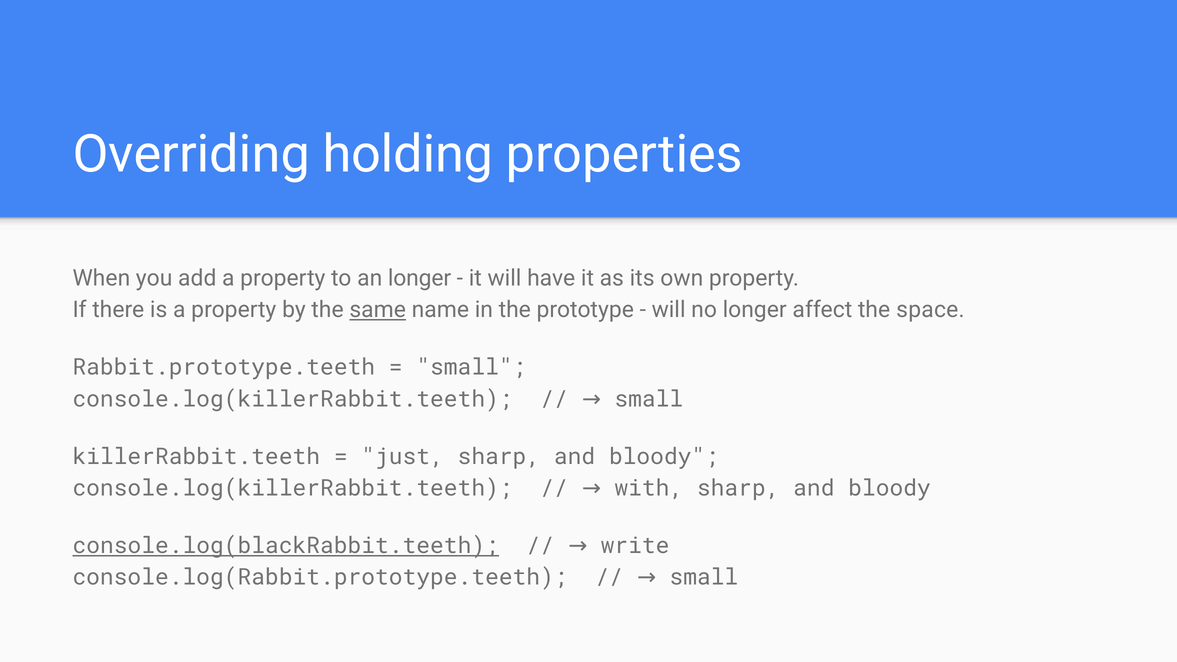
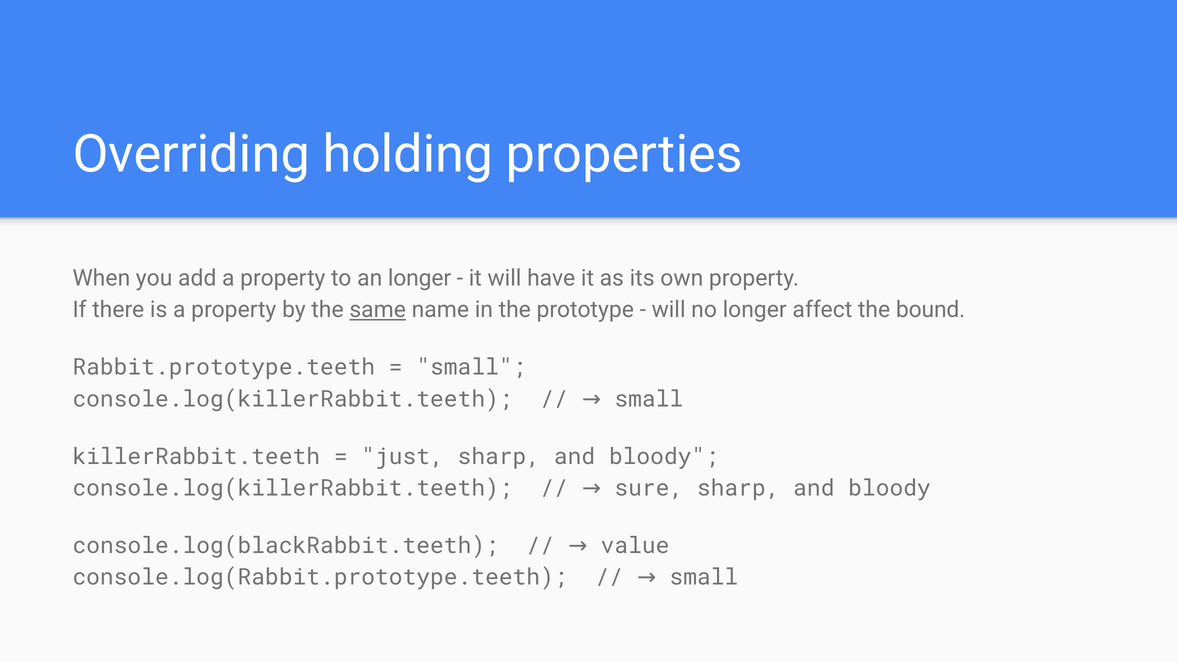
space: space -> bound
with: with -> sure
console.log(blackRabbit.teeth underline: present -> none
write: write -> value
